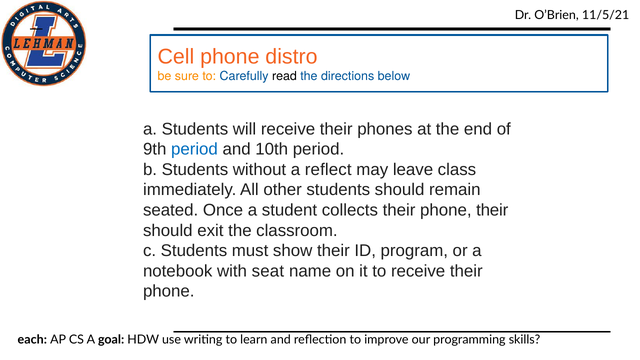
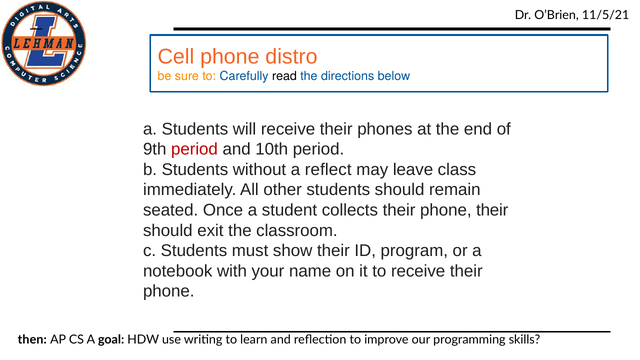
period at (194, 149) colour: blue -> red
seat: seat -> your
each: each -> then
